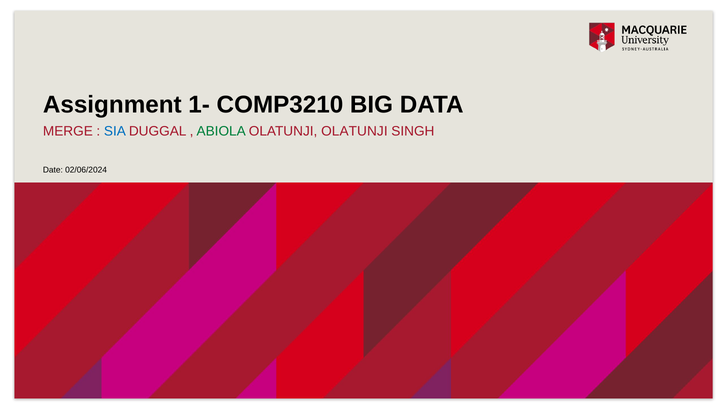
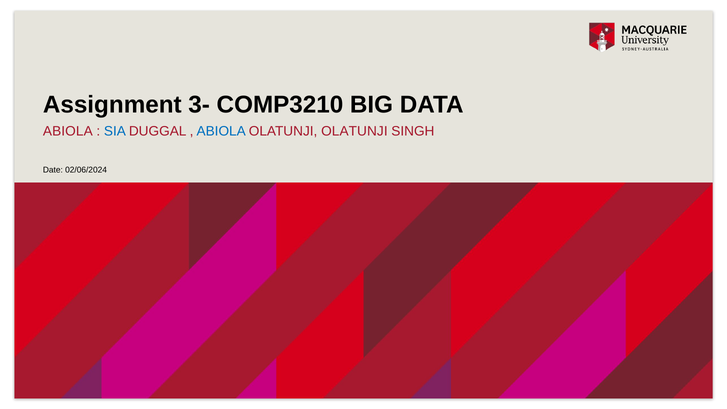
1-: 1- -> 3-
MERGE at (68, 131): MERGE -> ABIOLA
ABIOLA at (221, 131) colour: green -> blue
